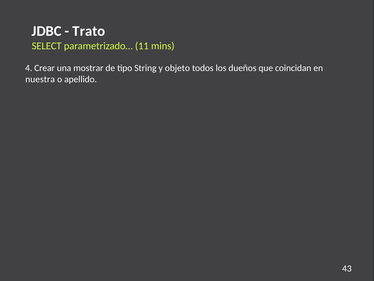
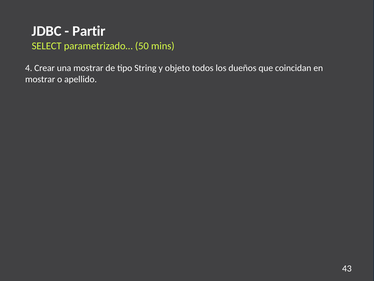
Trato: Trato -> Partir
11: 11 -> 50
nuestra at (40, 79): nuestra -> mostrar
